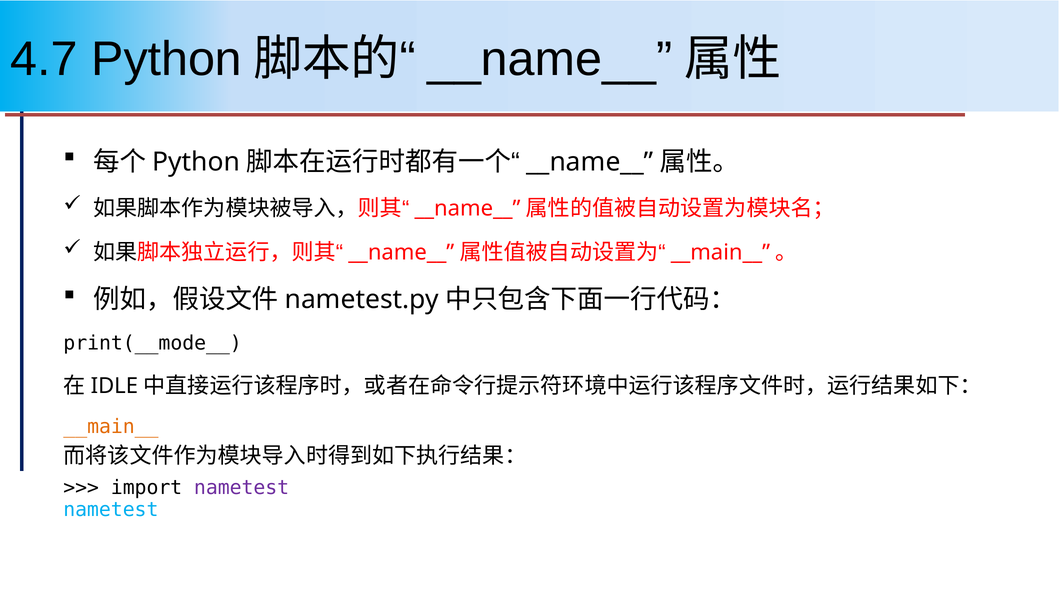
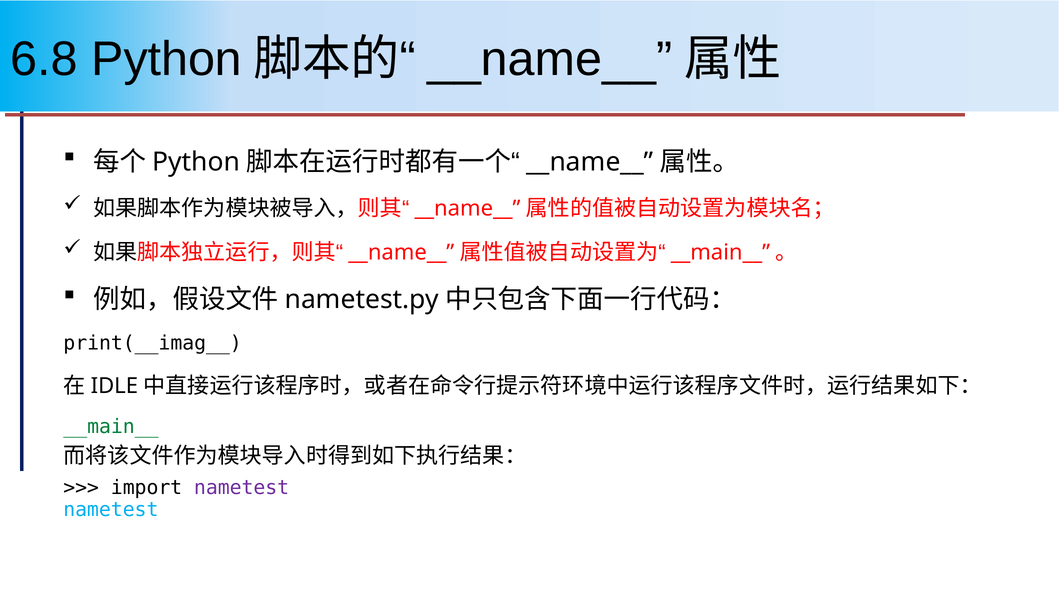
4.7: 4.7 -> 6.8
print(__mode__: print(__mode__ -> print(__imag__
__main__ colour: orange -> green
